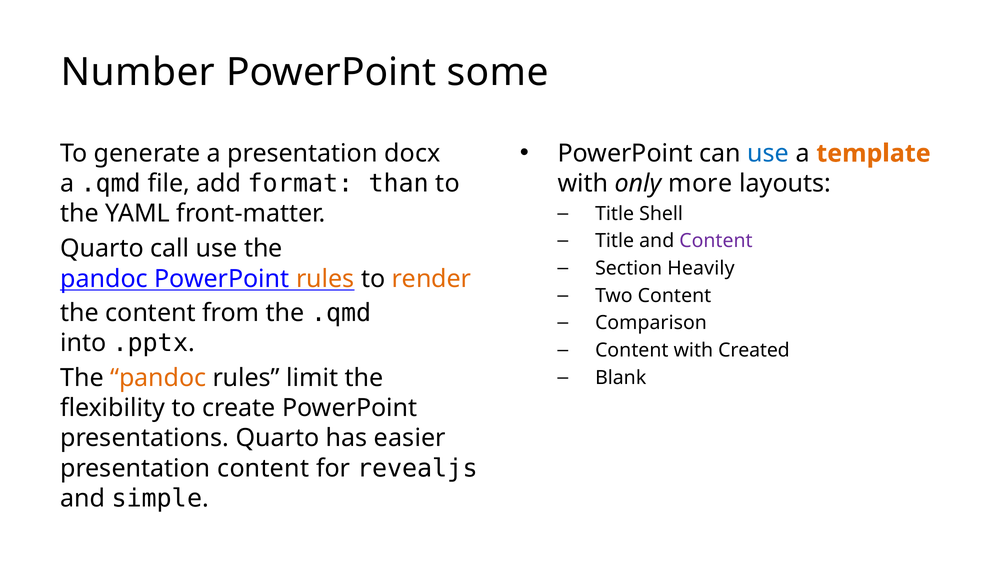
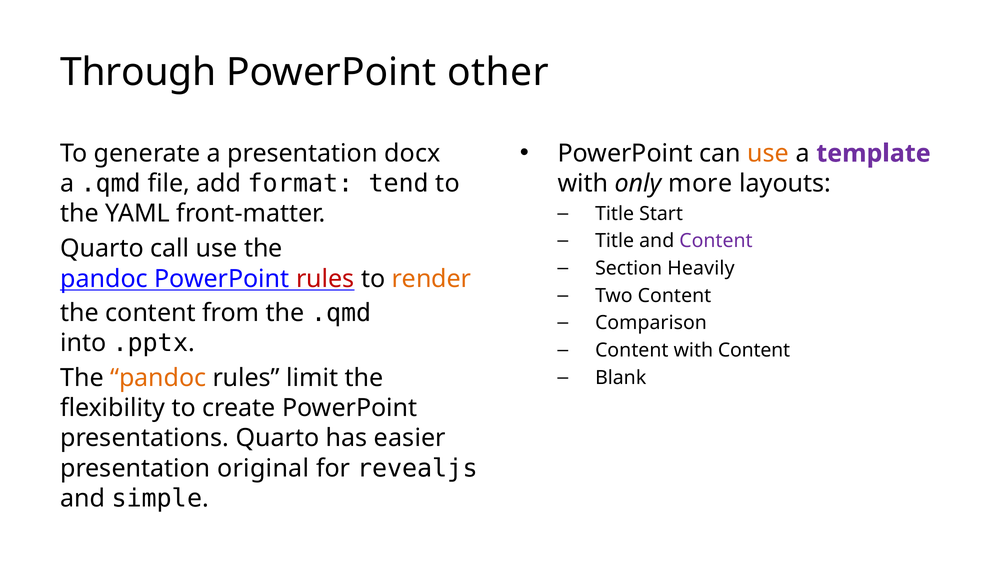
Number: Number -> Through
some: some -> other
use at (768, 153) colour: blue -> orange
template colour: orange -> purple
than: than -> tend
Shell: Shell -> Start
rules at (325, 279) colour: orange -> red
with Created: Created -> Content
presentation content: content -> original
